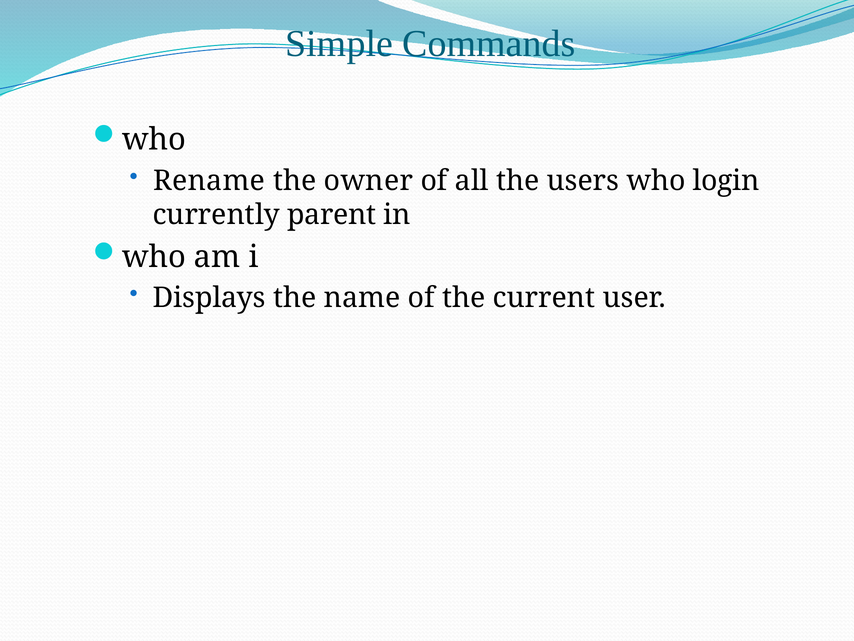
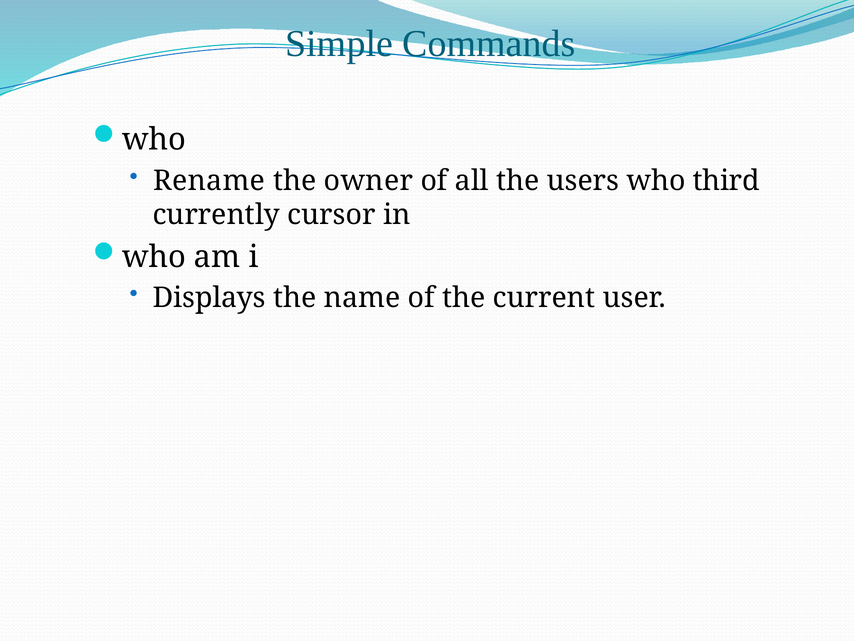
login: login -> third
parent: parent -> cursor
